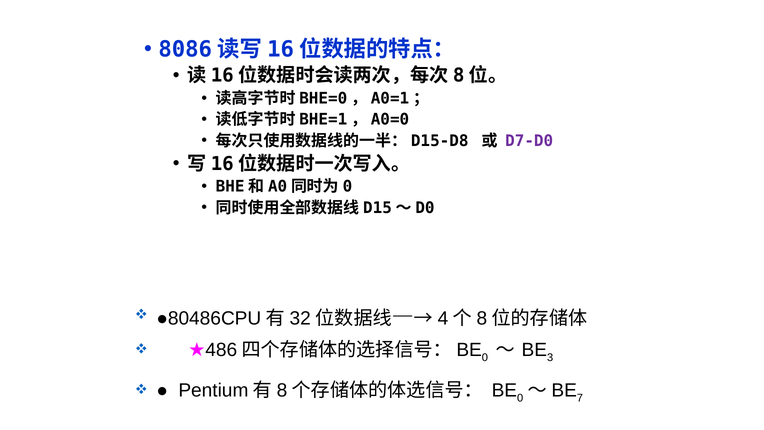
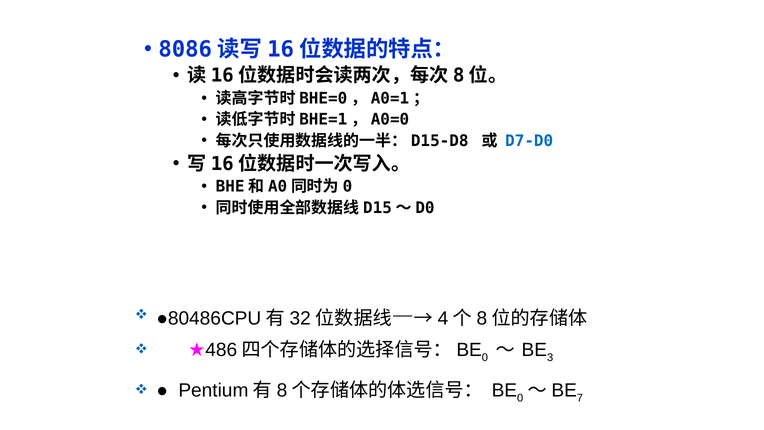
D7-D0 colour: purple -> blue
